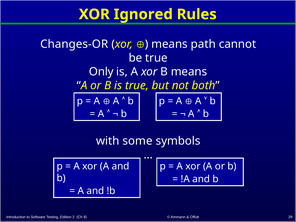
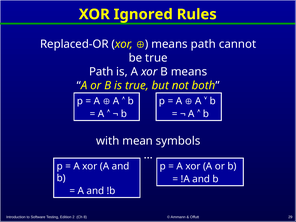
Changes-OR: Changes-OR -> Replaced-OR
Only at (101, 72): Only -> Path
some: some -> mean
